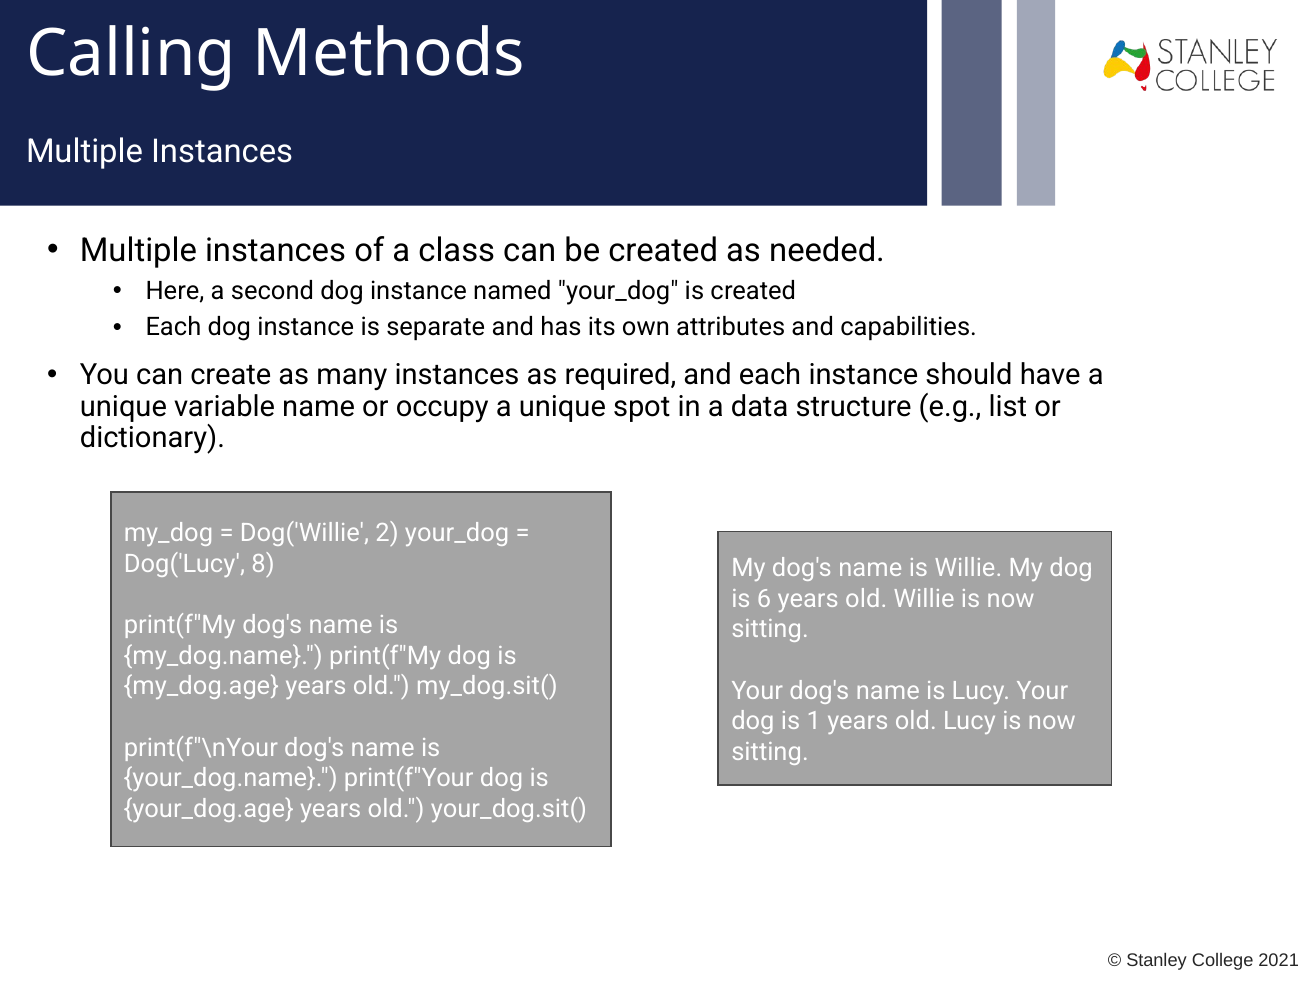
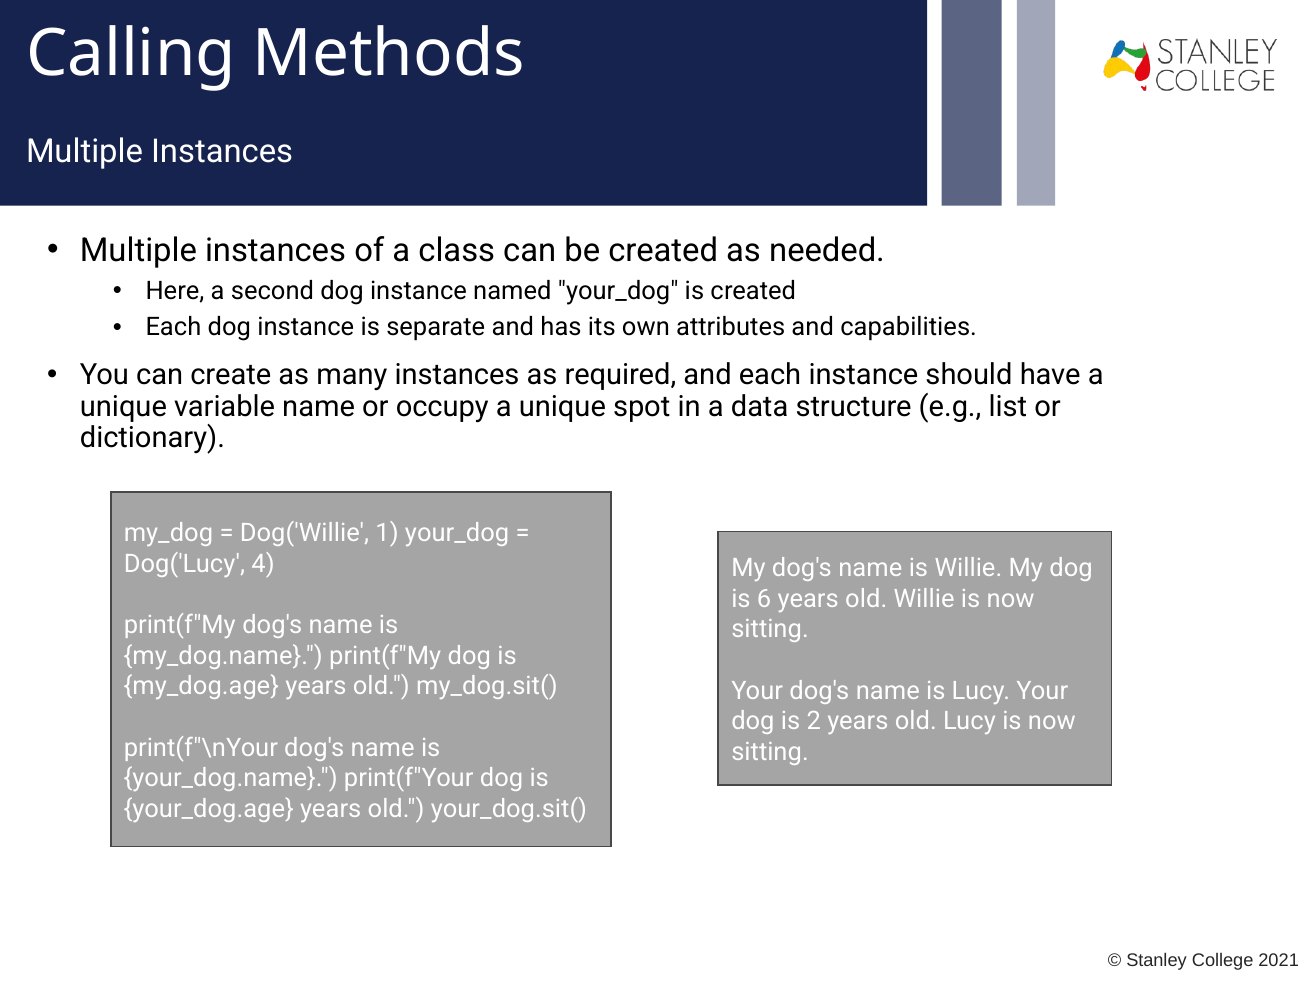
2: 2 -> 1
8: 8 -> 4
1: 1 -> 2
